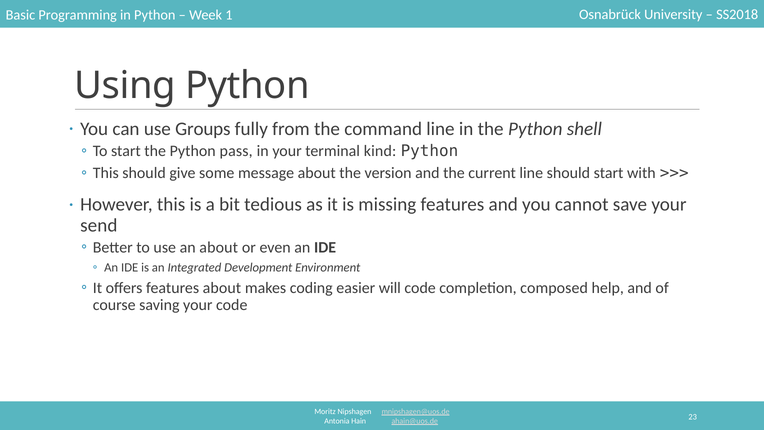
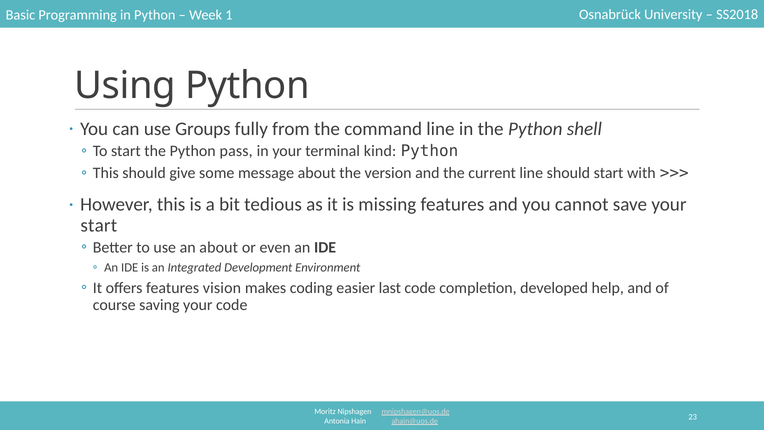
send at (99, 225): send -> start
features about: about -> vision
will: will -> last
composed: composed -> developed
